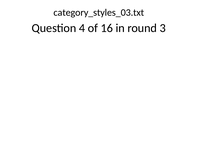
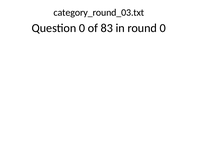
category_styles_03.txt: category_styles_03.txt -> category_round_03.txt
Question 4: 4 -> 0
16: 16 -> 83
round 3: 3 -> 0
